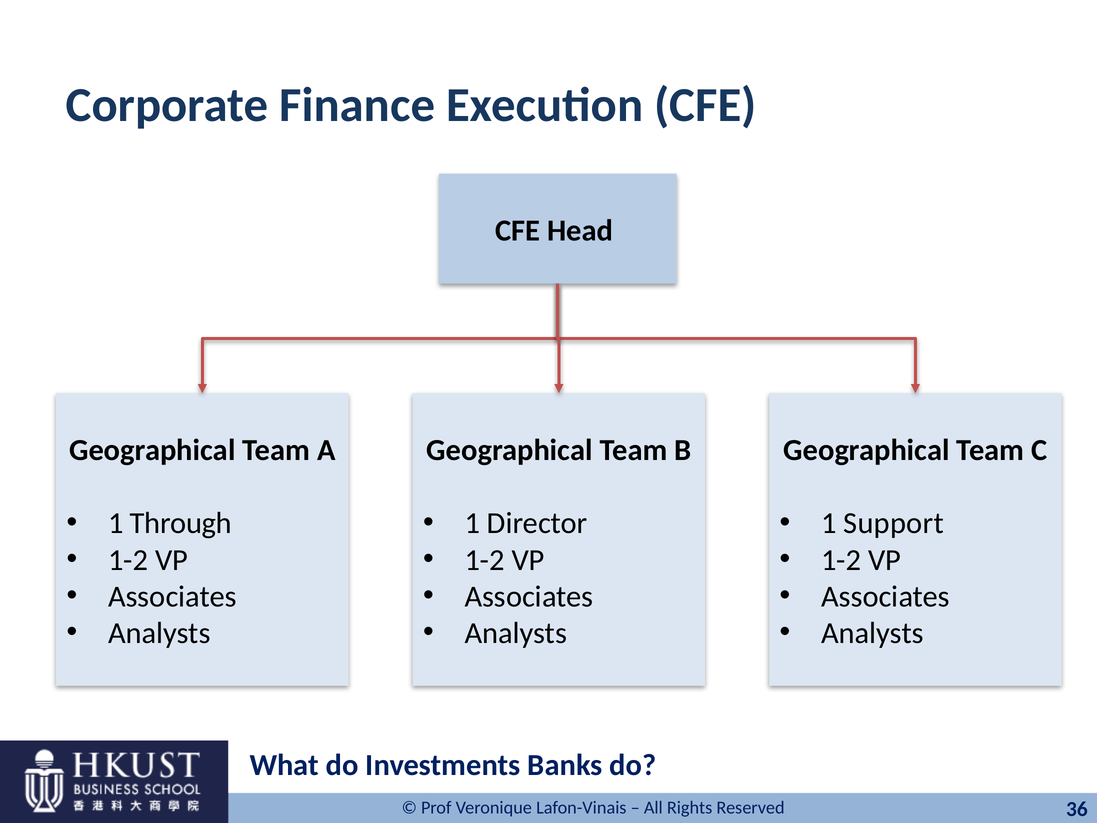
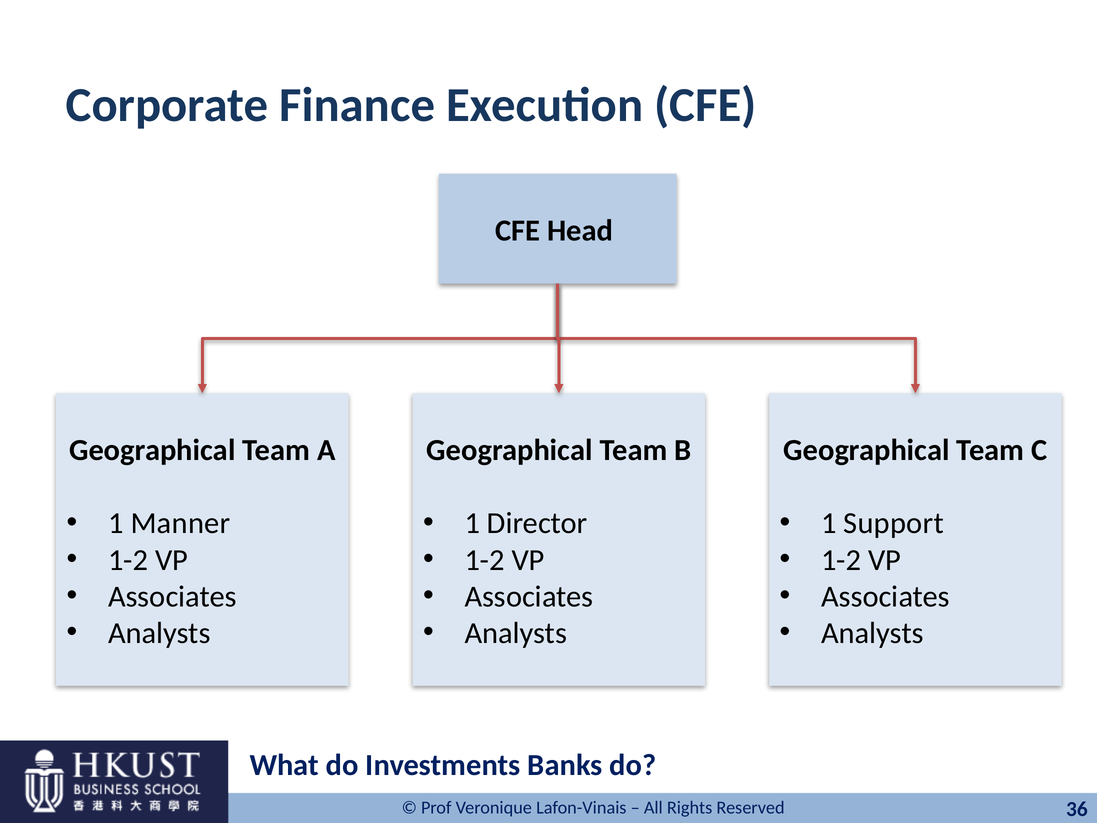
Through: Through -> Manner
